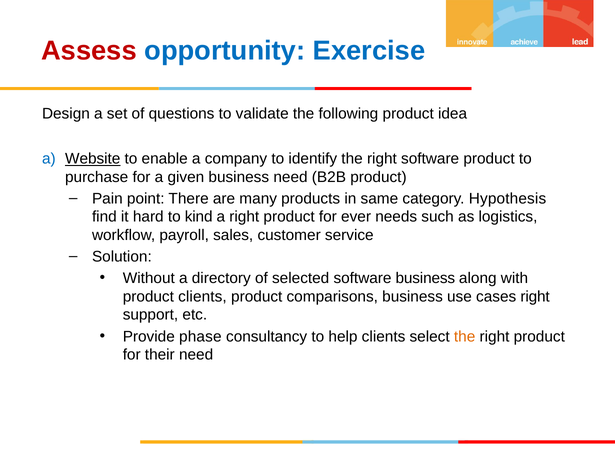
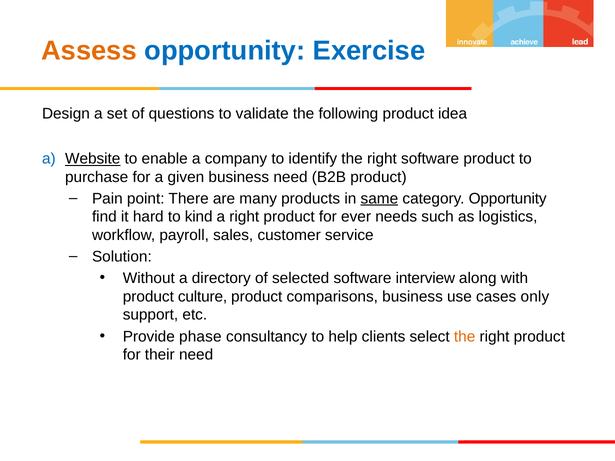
Assess colour: red -> orange
same underline: none -> present
category Hypothesis: Hypothesis -> Opportunity
software business: business -> interview
product clients: clients -> culture
cases right: right -> only
